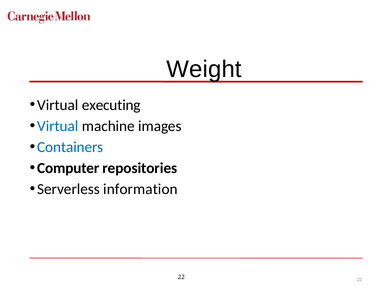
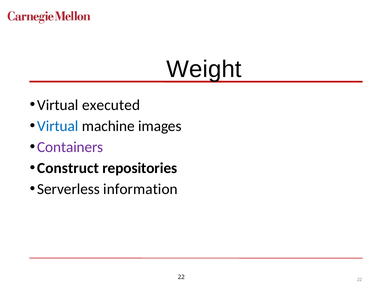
executing: executing -> executed
Containers colour: blue -> purple
Computer: Computer -> Construct
